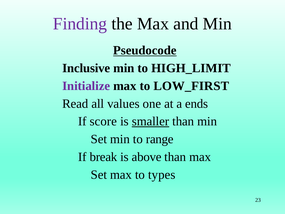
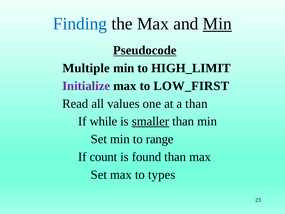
Finding colour: purple -> blue
Min at (217, 24) underline: none -> present
Inclusive: Inclusive -> Multiple
a ends: ends -> than
score: score -> while
break: break -> count
above: above -> found
